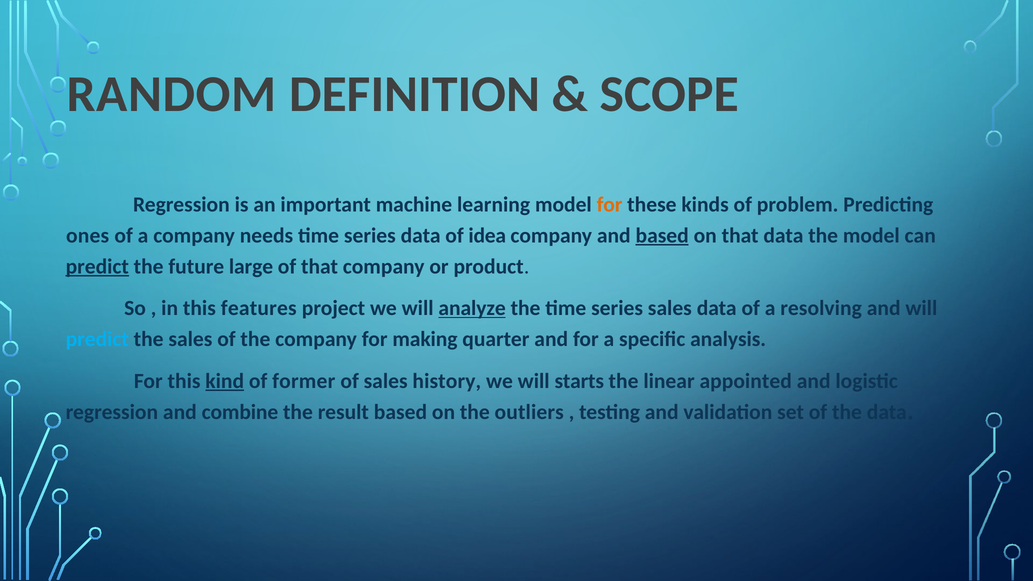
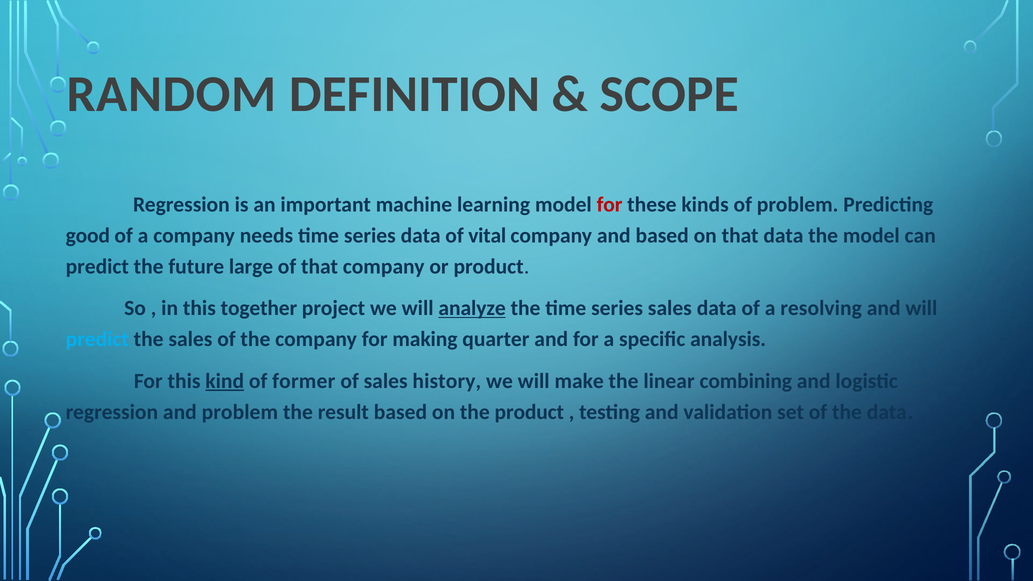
for at (610, 205) colour: orange -> red
ones: ones -> good
idea: idea -> vital
based at (662, 236) underline: present -> none
predict at (97, 267) underline: present -> none
features: features -> together
starts: starts -> make
appointed: appointed -> combining
and combine: combine -> problem
the outliers: outliers -> product
